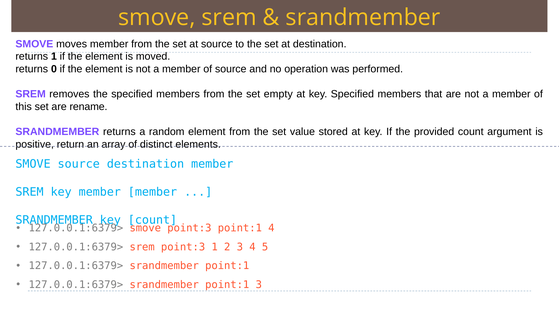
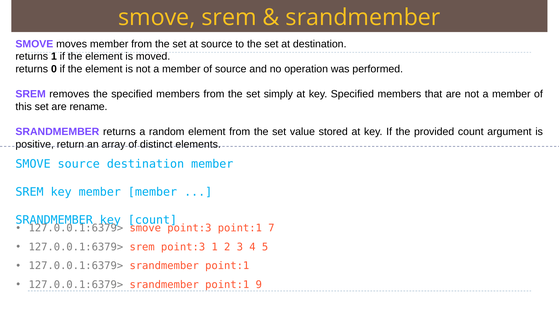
empty: empty -> simply
point:1 4: 4 -> 7
point:1 3: 3 -> 9
